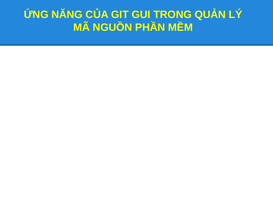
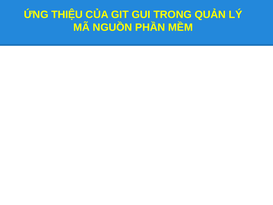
NĂNG: NĂNG -> THIỆU
